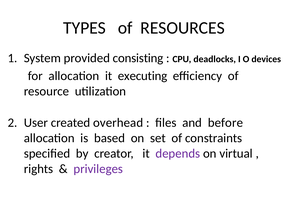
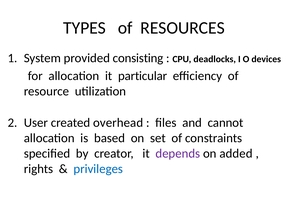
executing: executing -> particular
before: before -> cannot
virtual: virtual -> added
privileges colour: purple -> blue
